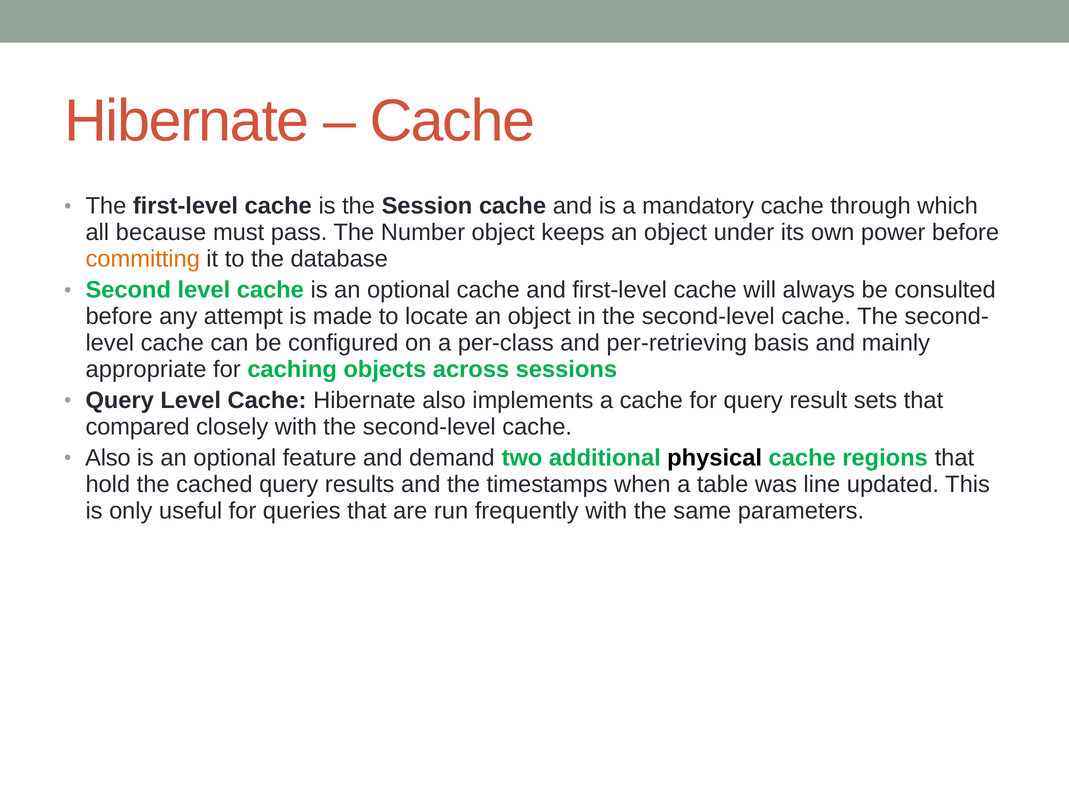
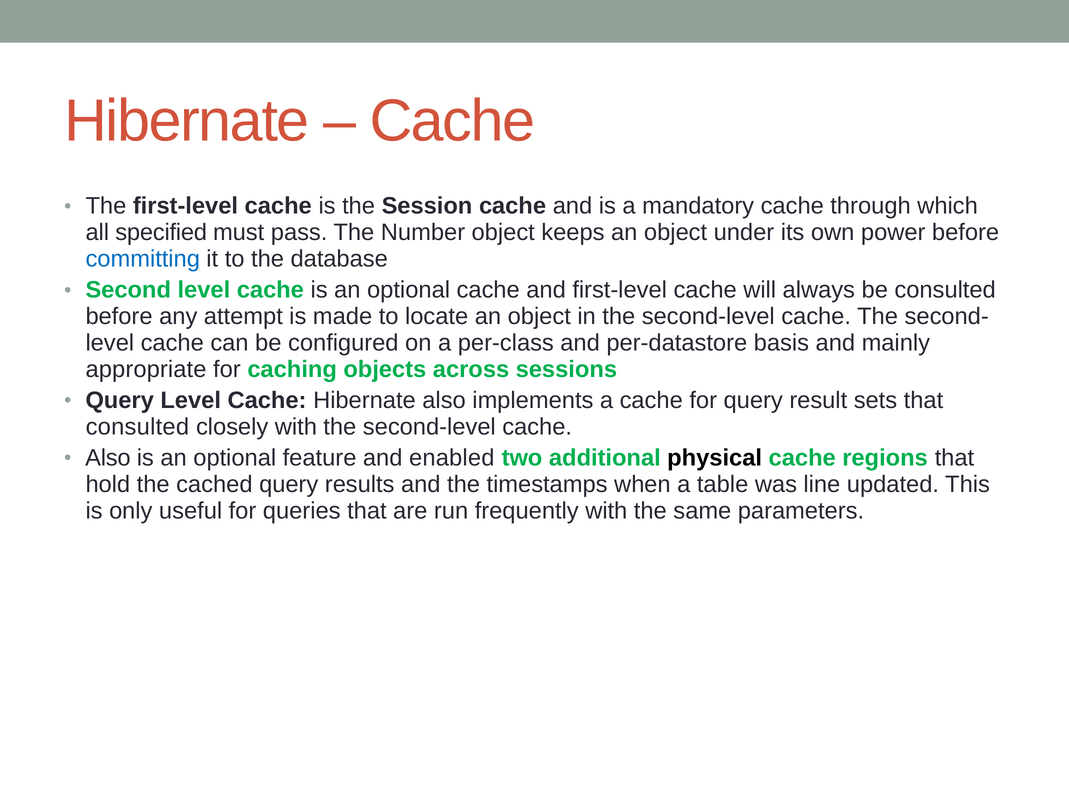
because: because -> specified
committing colour: orange -> blue
per-retrieving: per-retrieving -> per-datastore
compared at (138, 427): compared -> consulted
demand: demand -> enabled
